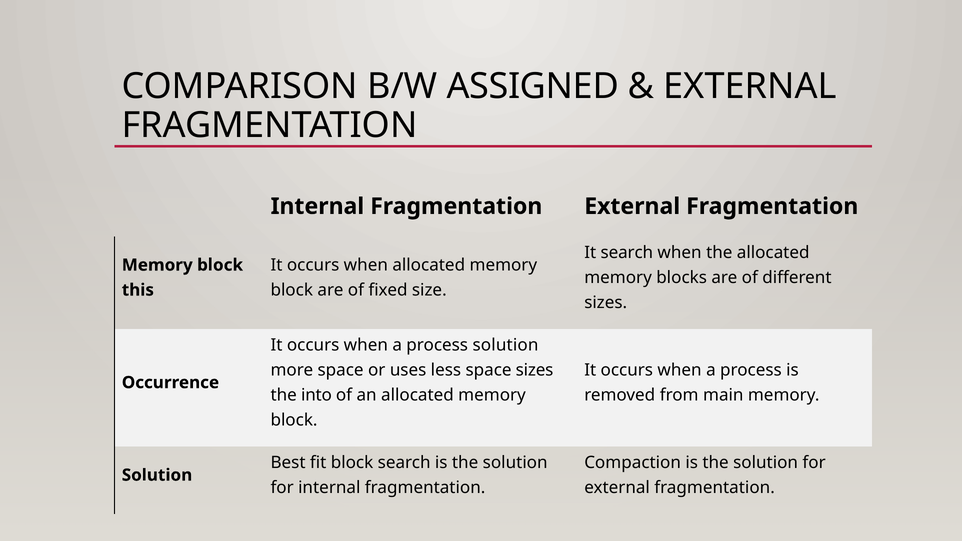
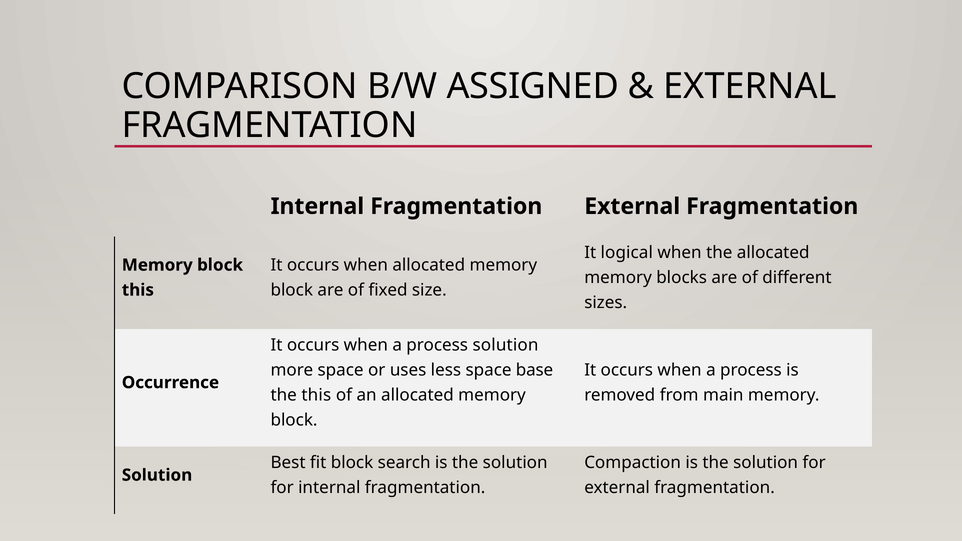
It search: search -> logical
space sizes: sizes -> base
the into: into -> this
